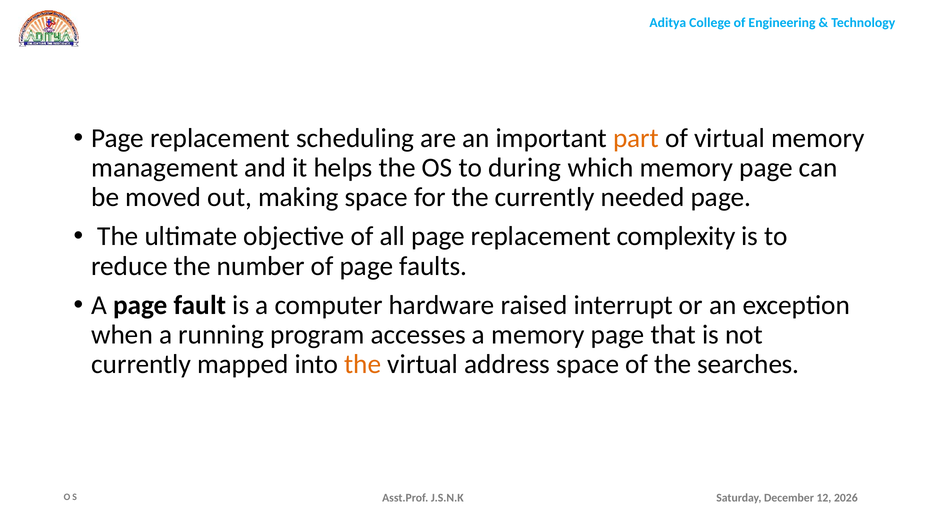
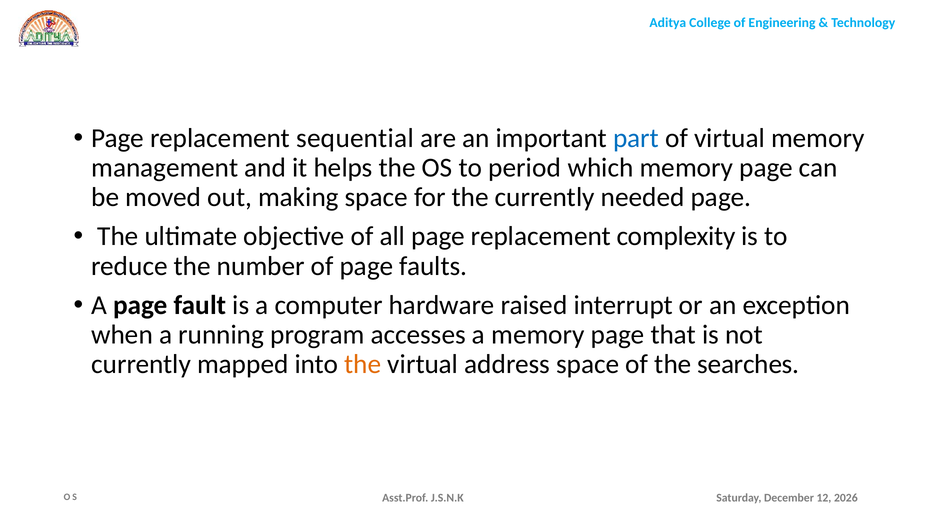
scheduling: scheduling -> sequential
part colour: orange -> blue
during: during -> period
